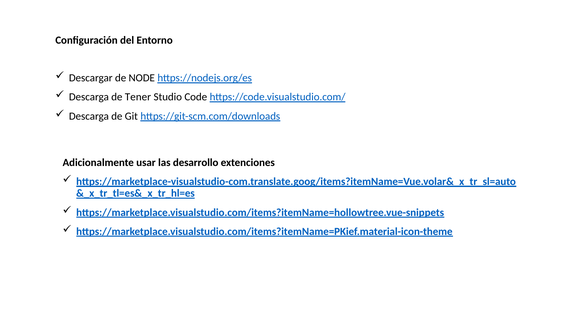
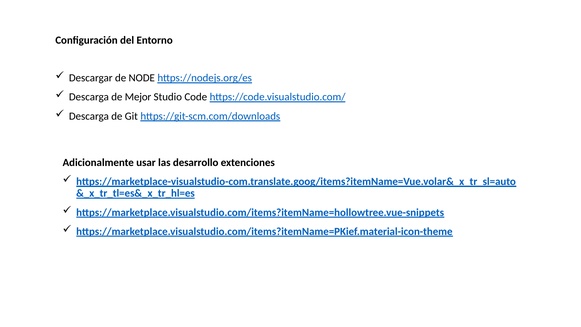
Tener: Tener -> Mejor
